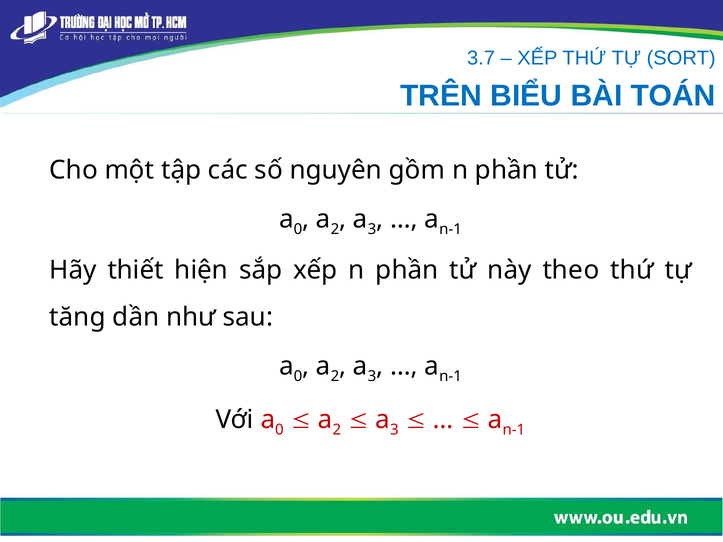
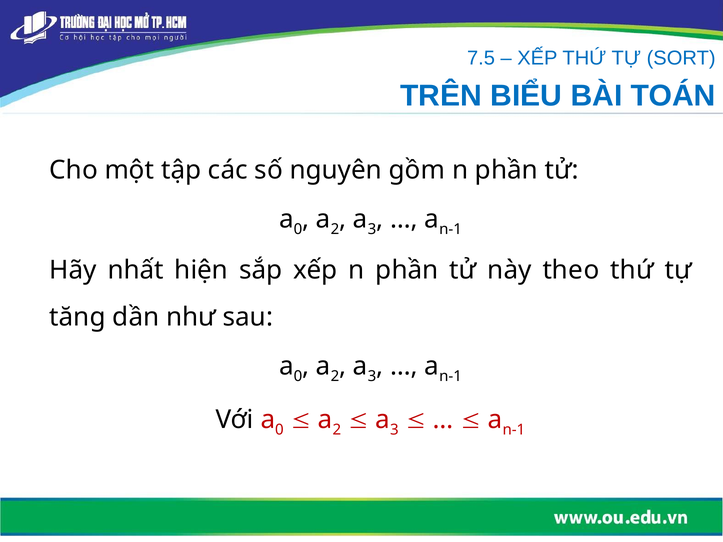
3.7: 3.7 -> 7.5
thiết: thiết -> nhất
